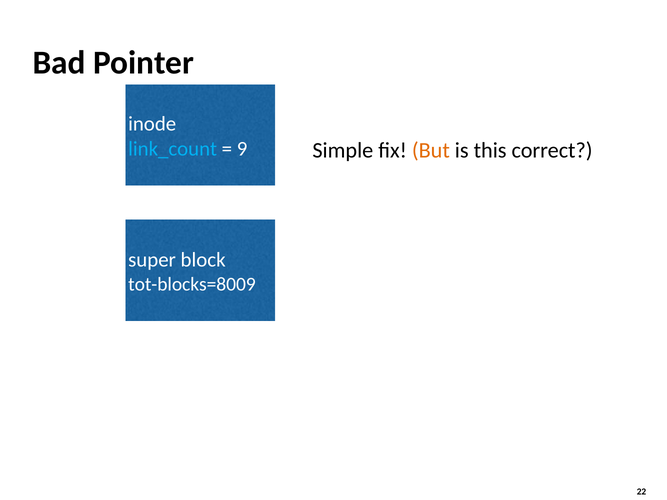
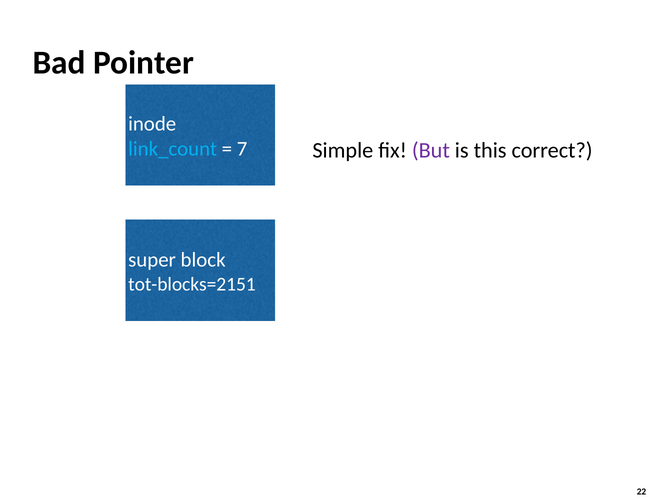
9: 9 -> 7
But colour: orange -> purple
tot-blocks=8009: tot-blocks=8009 -> tot-blocks=2151
